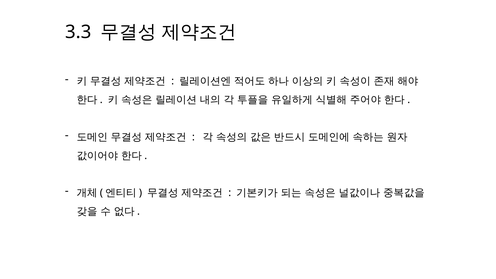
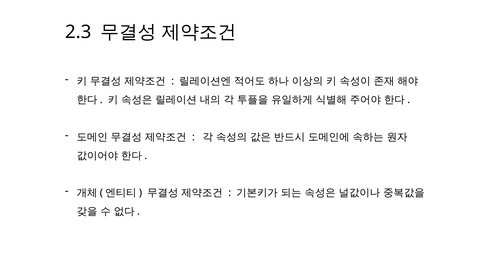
3.3: 3.3 -> 2.3
